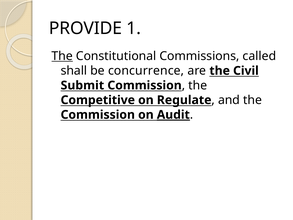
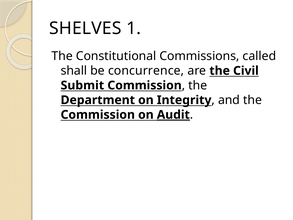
PROVIDE: PROVIDE -> SHELVES
The at (62, 56) underline: present -> none
Competitive: Competitive -> Department
Regulate: Regulate -> Integrity
